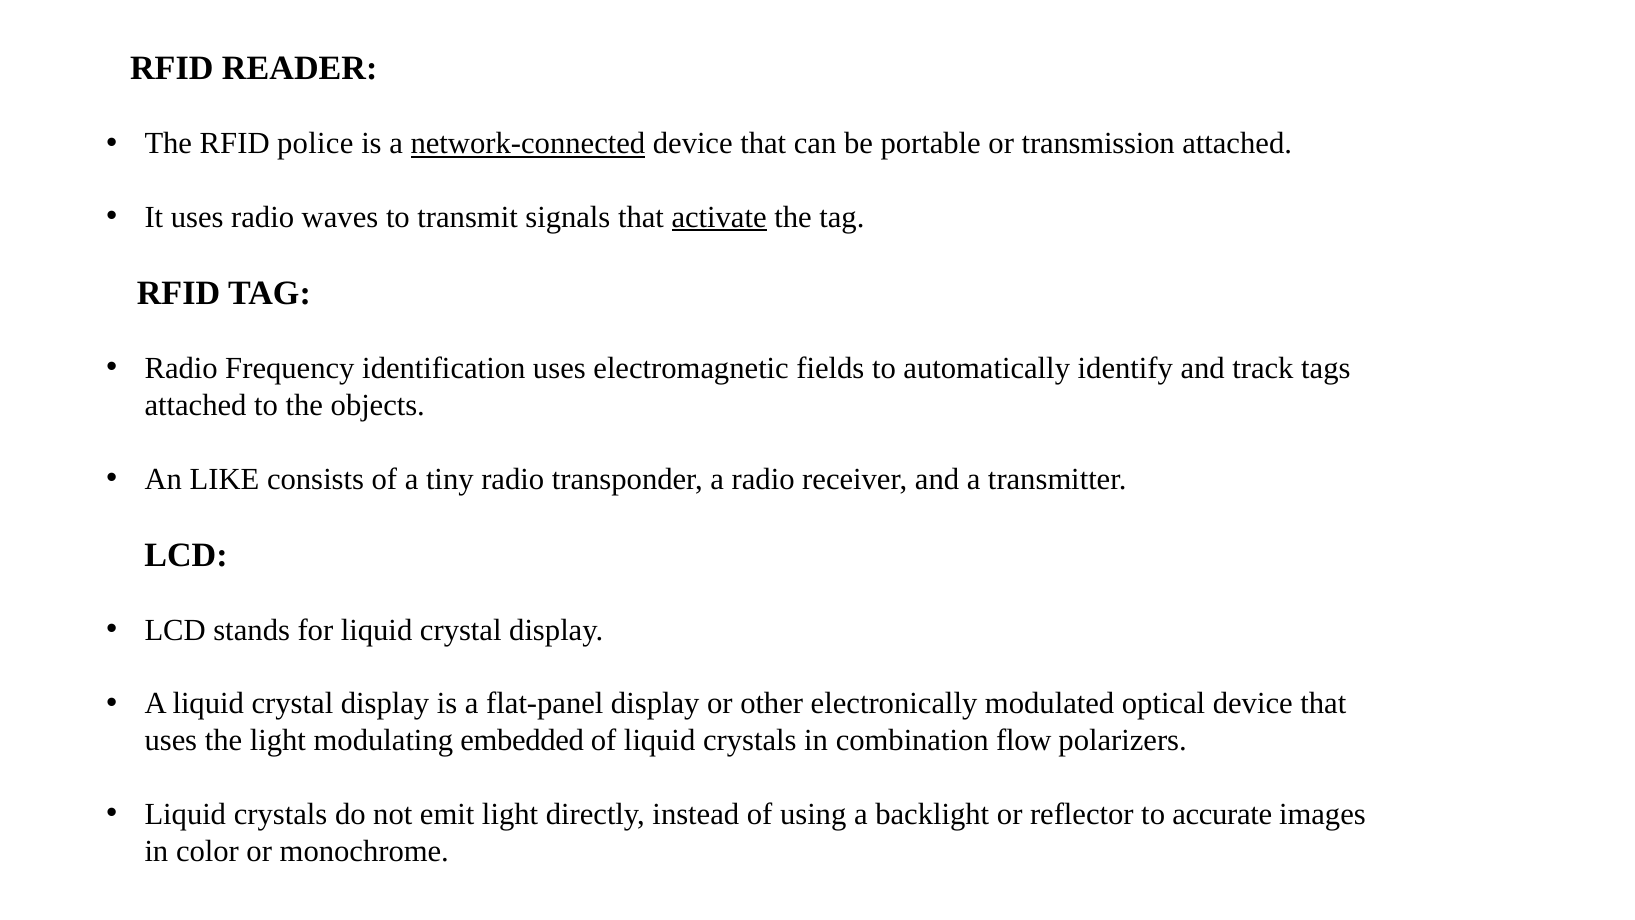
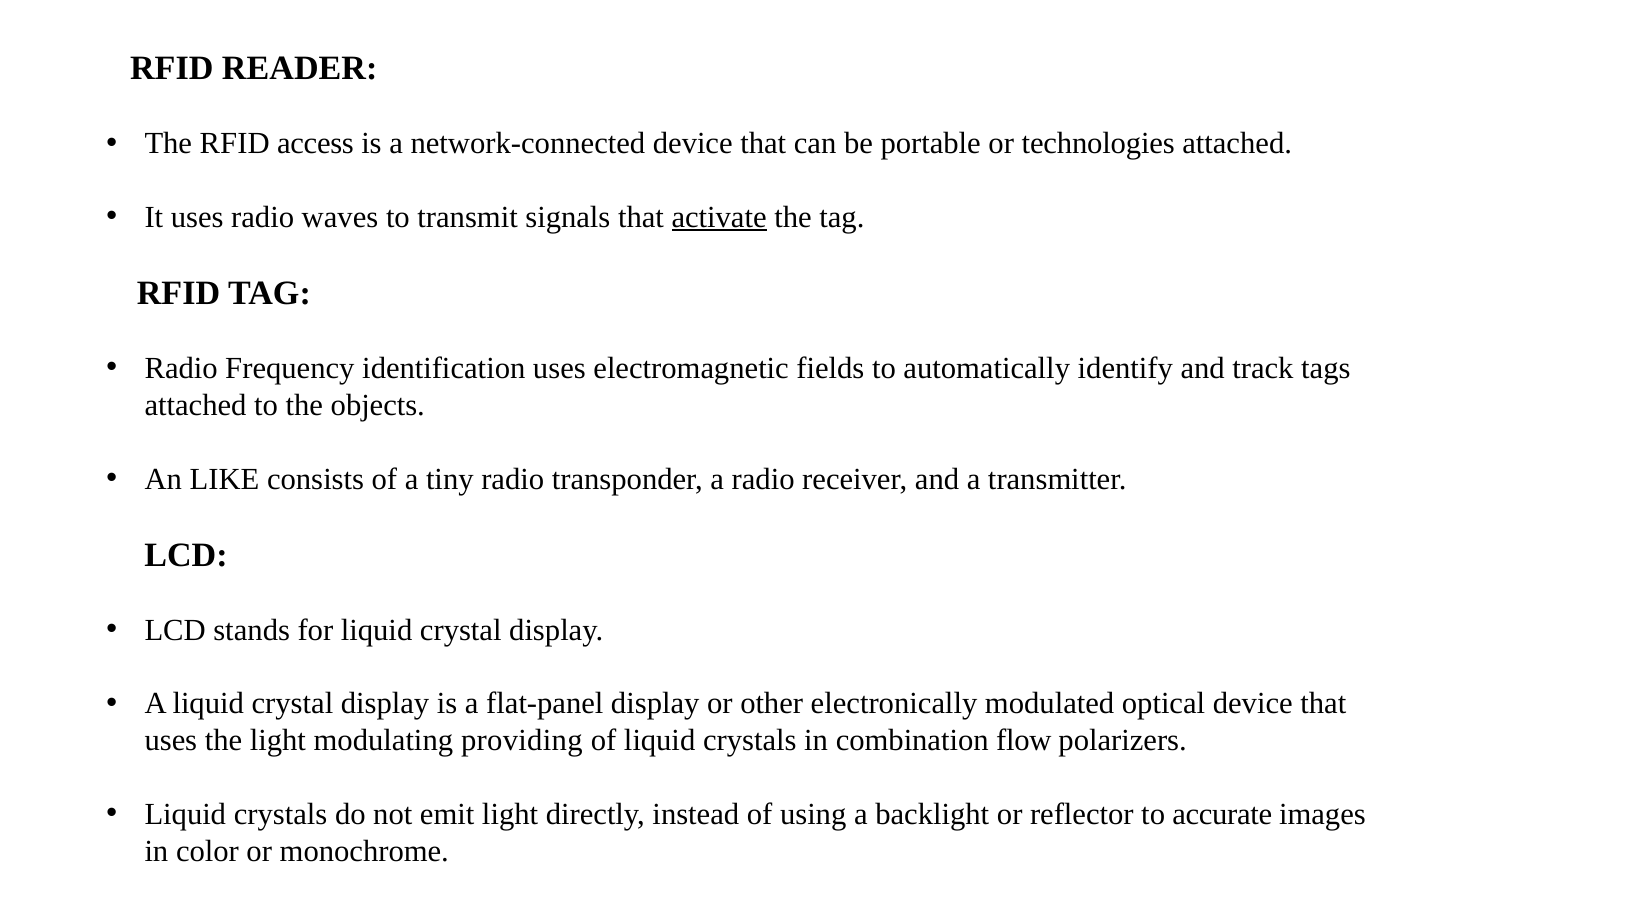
police: police -> access
network-connected underline: present -> none
transmission: transmission -> technologies
embedded: embedded -> providing
